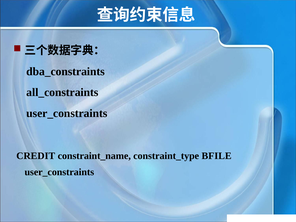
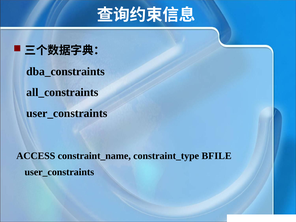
CREDIT: CREDIT -> ACCESS
